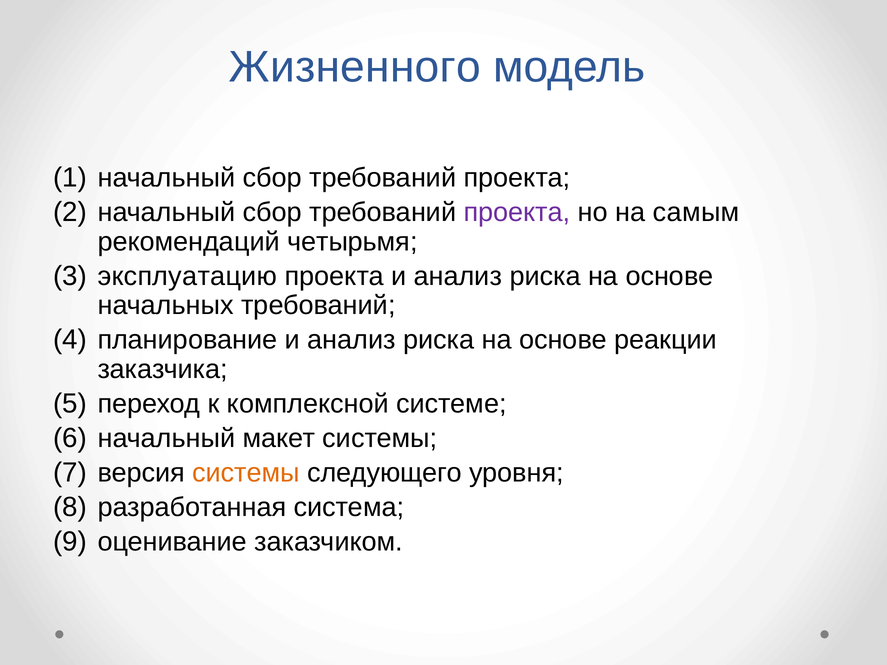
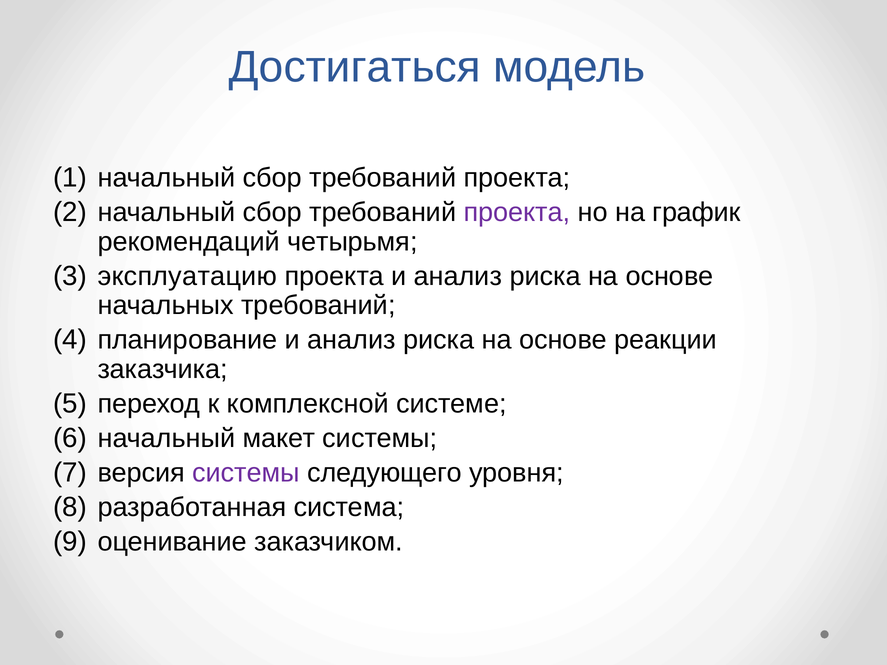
Жизненного: Жизненного -> Достигаться
самым: самым -> график
системы at (246, 473) colour: orange -> purple
